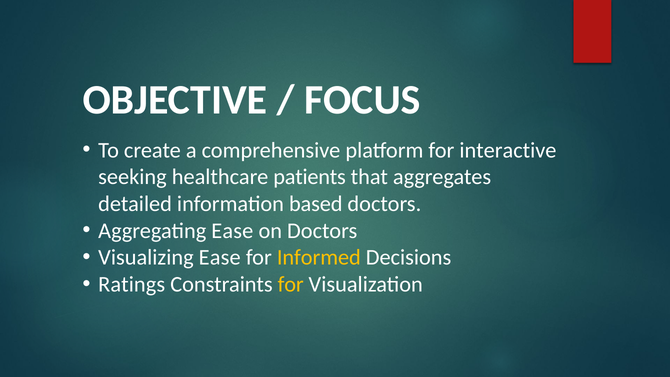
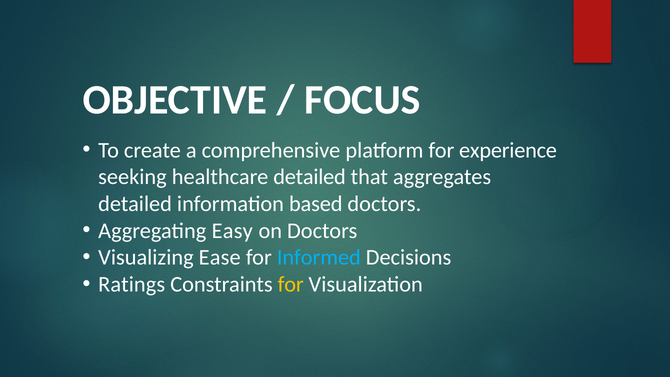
interactive: interactive -> experience
healthcare patients: patients -> detailed
Aggregating Ease: Ease -> Easy
Informed colour: yellow -> light blue
